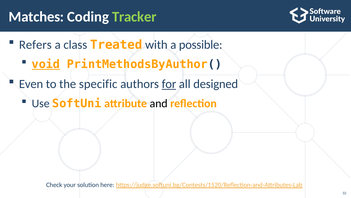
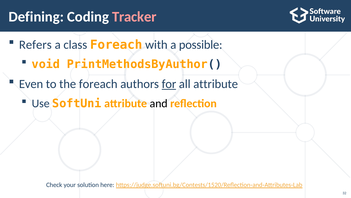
Matches: Matches -> Defining
Tracker colour: light green -> pink
class Treated: Treated -> Foreach
void underline: present -> none
the specific: specific -> foreach
all designed: designed -> attribute
